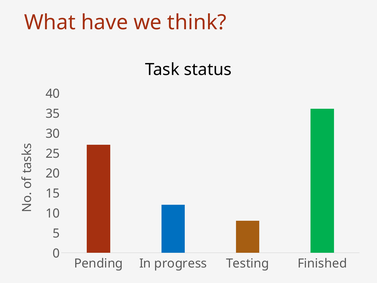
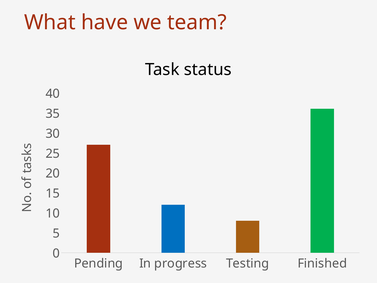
think: think -> team
